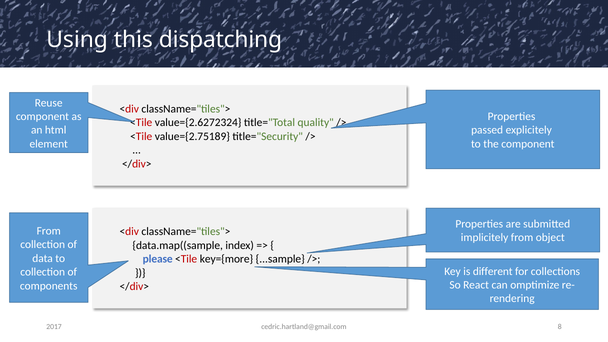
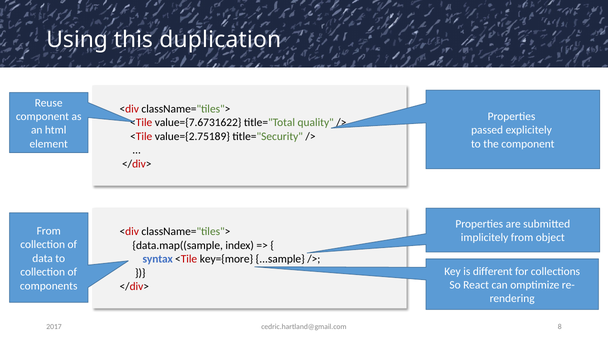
dispatching: dispatching -> duplication
value={2.6272324: value={2.6272324 -> value={7.6731622
please: please -> syntax
